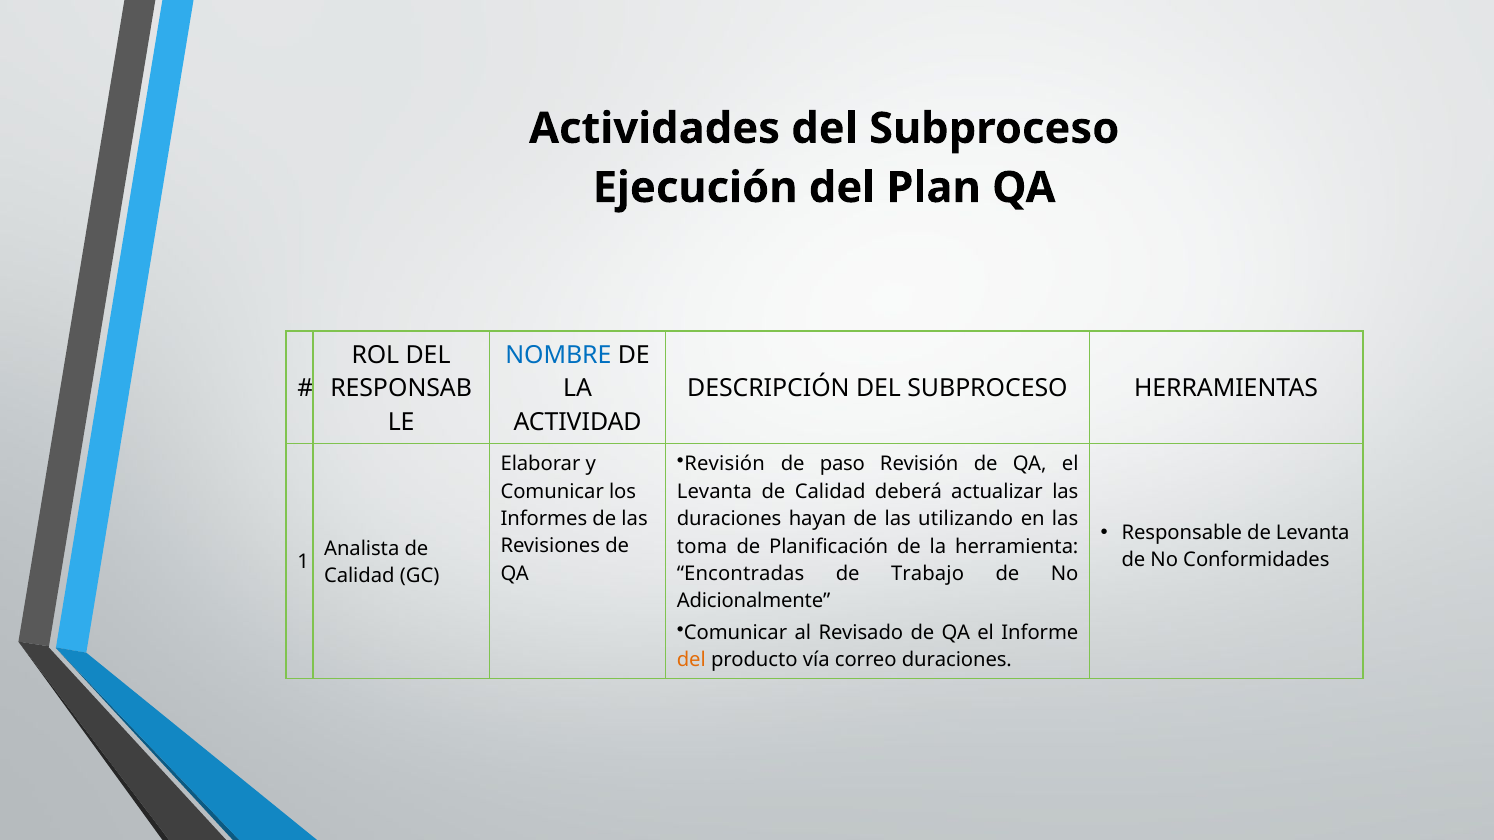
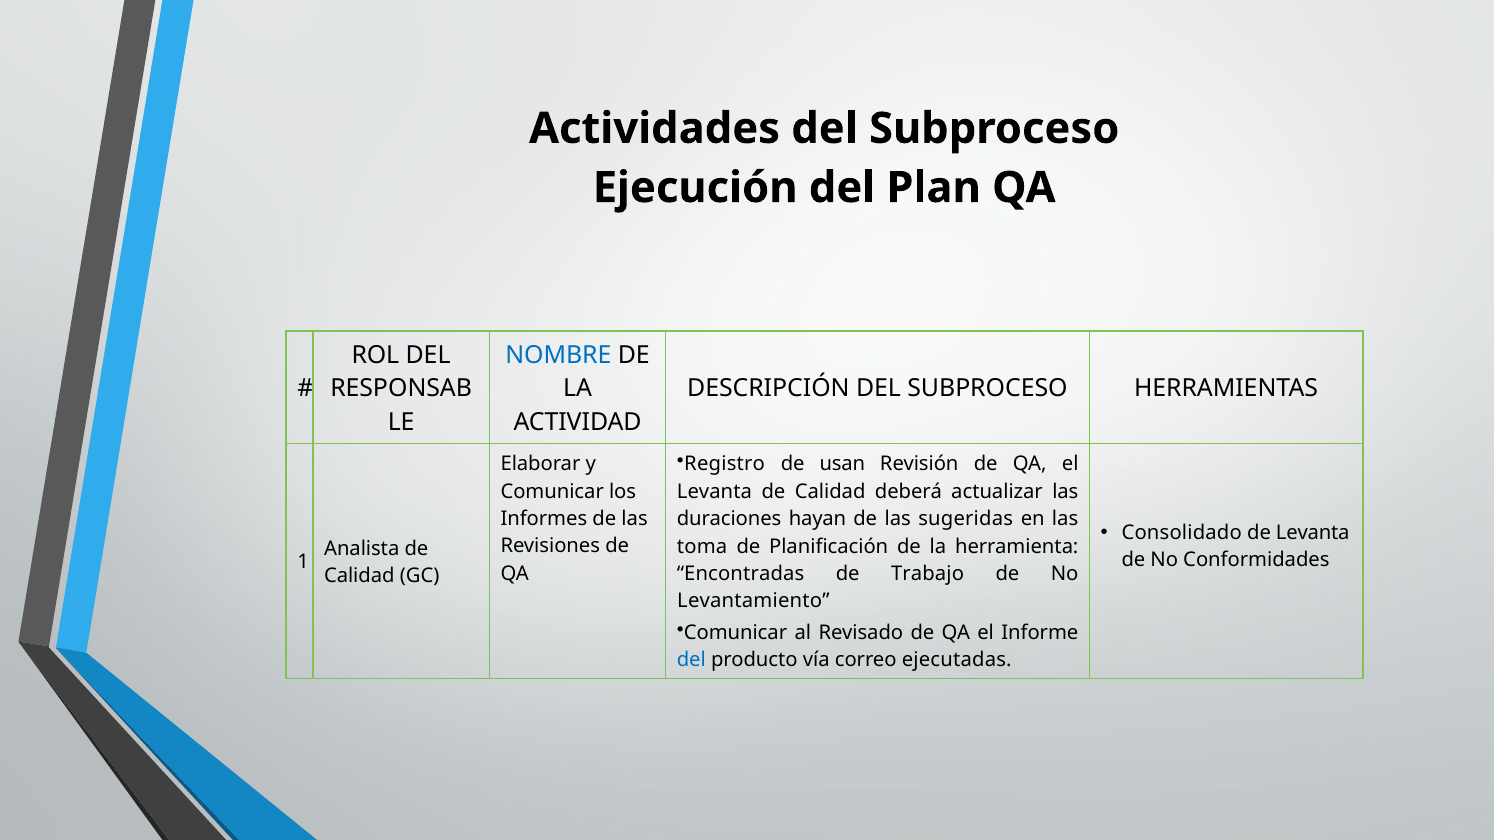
Revisión at (725, 464): Revisión -> Registro
paso: paso -> usan
utilizando: utilizando -> sugeridas
Responsable: Responsable -> Consolidado
Adicionalmente: Adicionalmente -> Levantamiento
del at (691, 660) colour: orange -> blue
correo duraciones: duraciones -> ejecutadas
